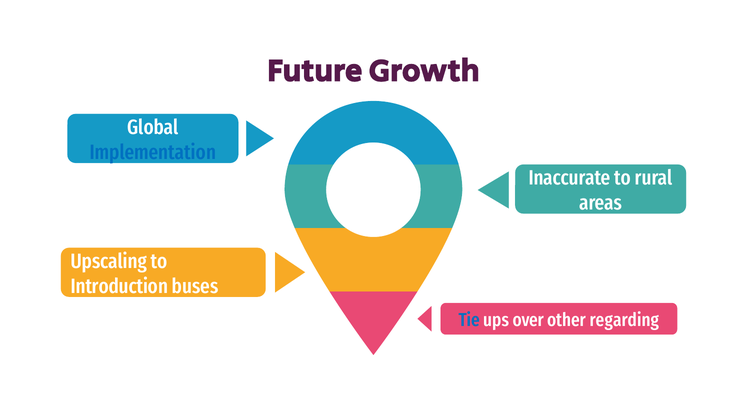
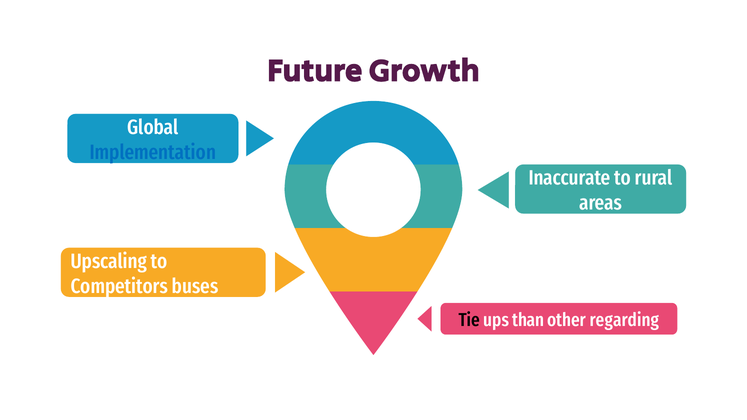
Introduction: Introduction -> Competitors
Tie colour: blue -> black
over: over -> than
